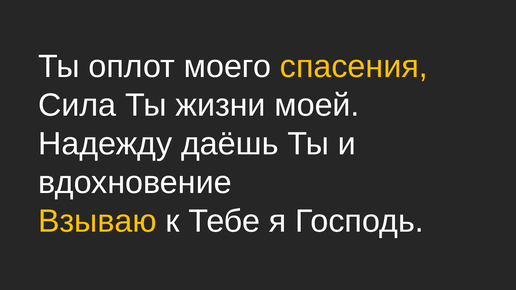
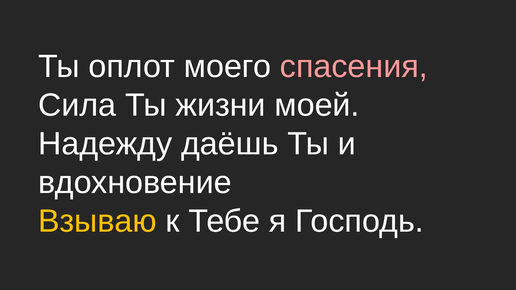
спасения colour: yellow -> pink
